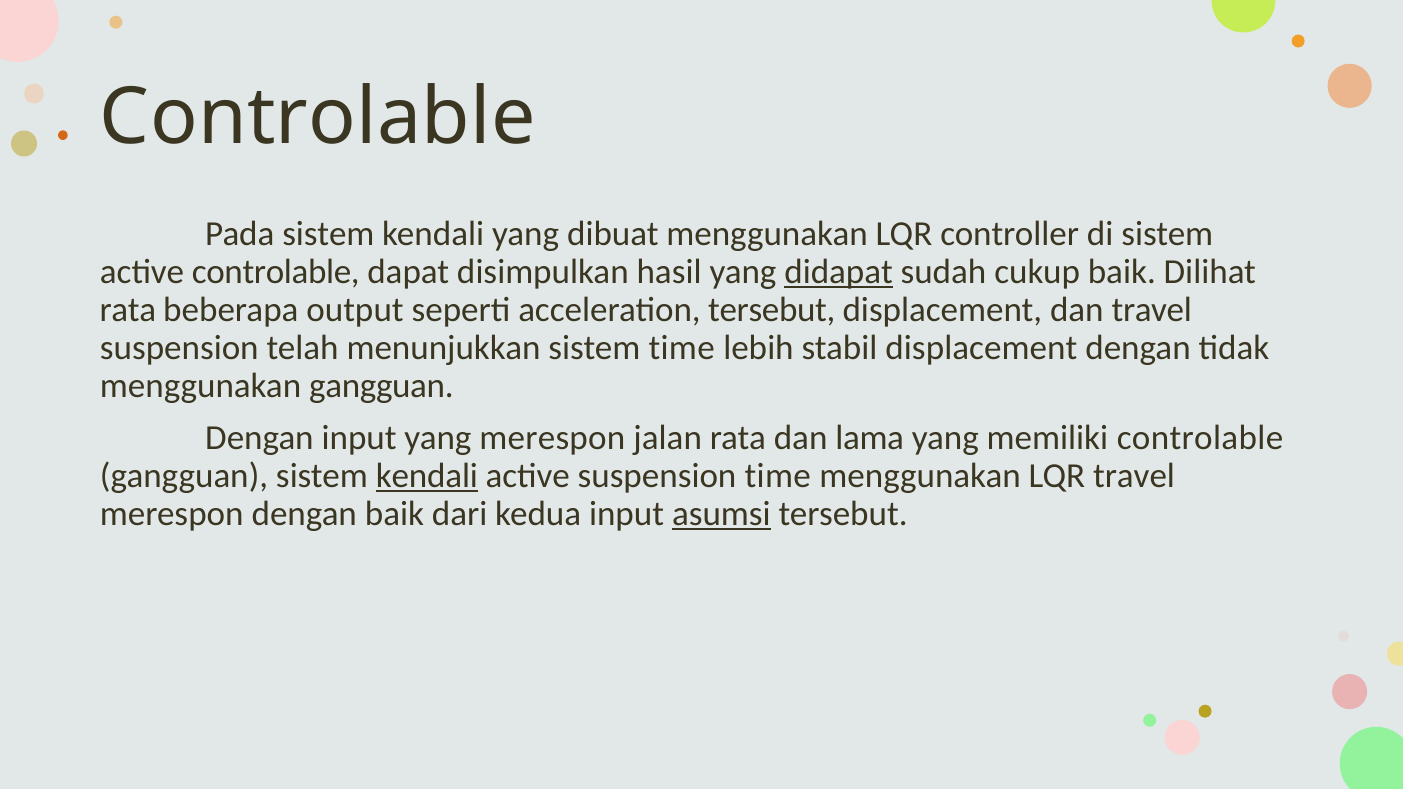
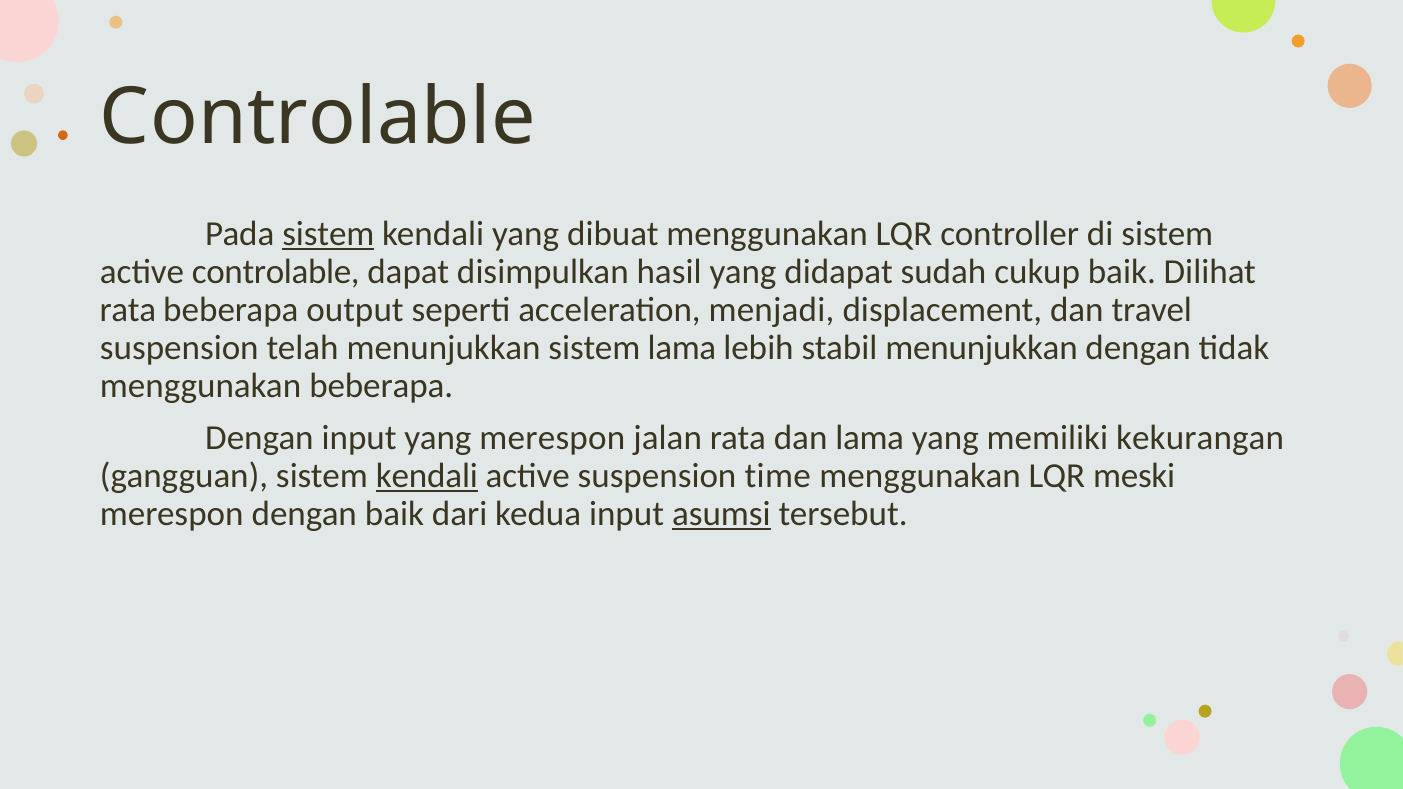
sistem at (328, 234) underline: none -> present
didapat underline: present -> none
acceleration tersebut: tersebut -> menjadi
sistem time: time -> lama
stabil displacement: displacement -> menunjukkan
menggunakan gangguan: gangguan -> beberapa
memiliki controlable: controlable -> kekurangan
LQR travel: travel -> meski
